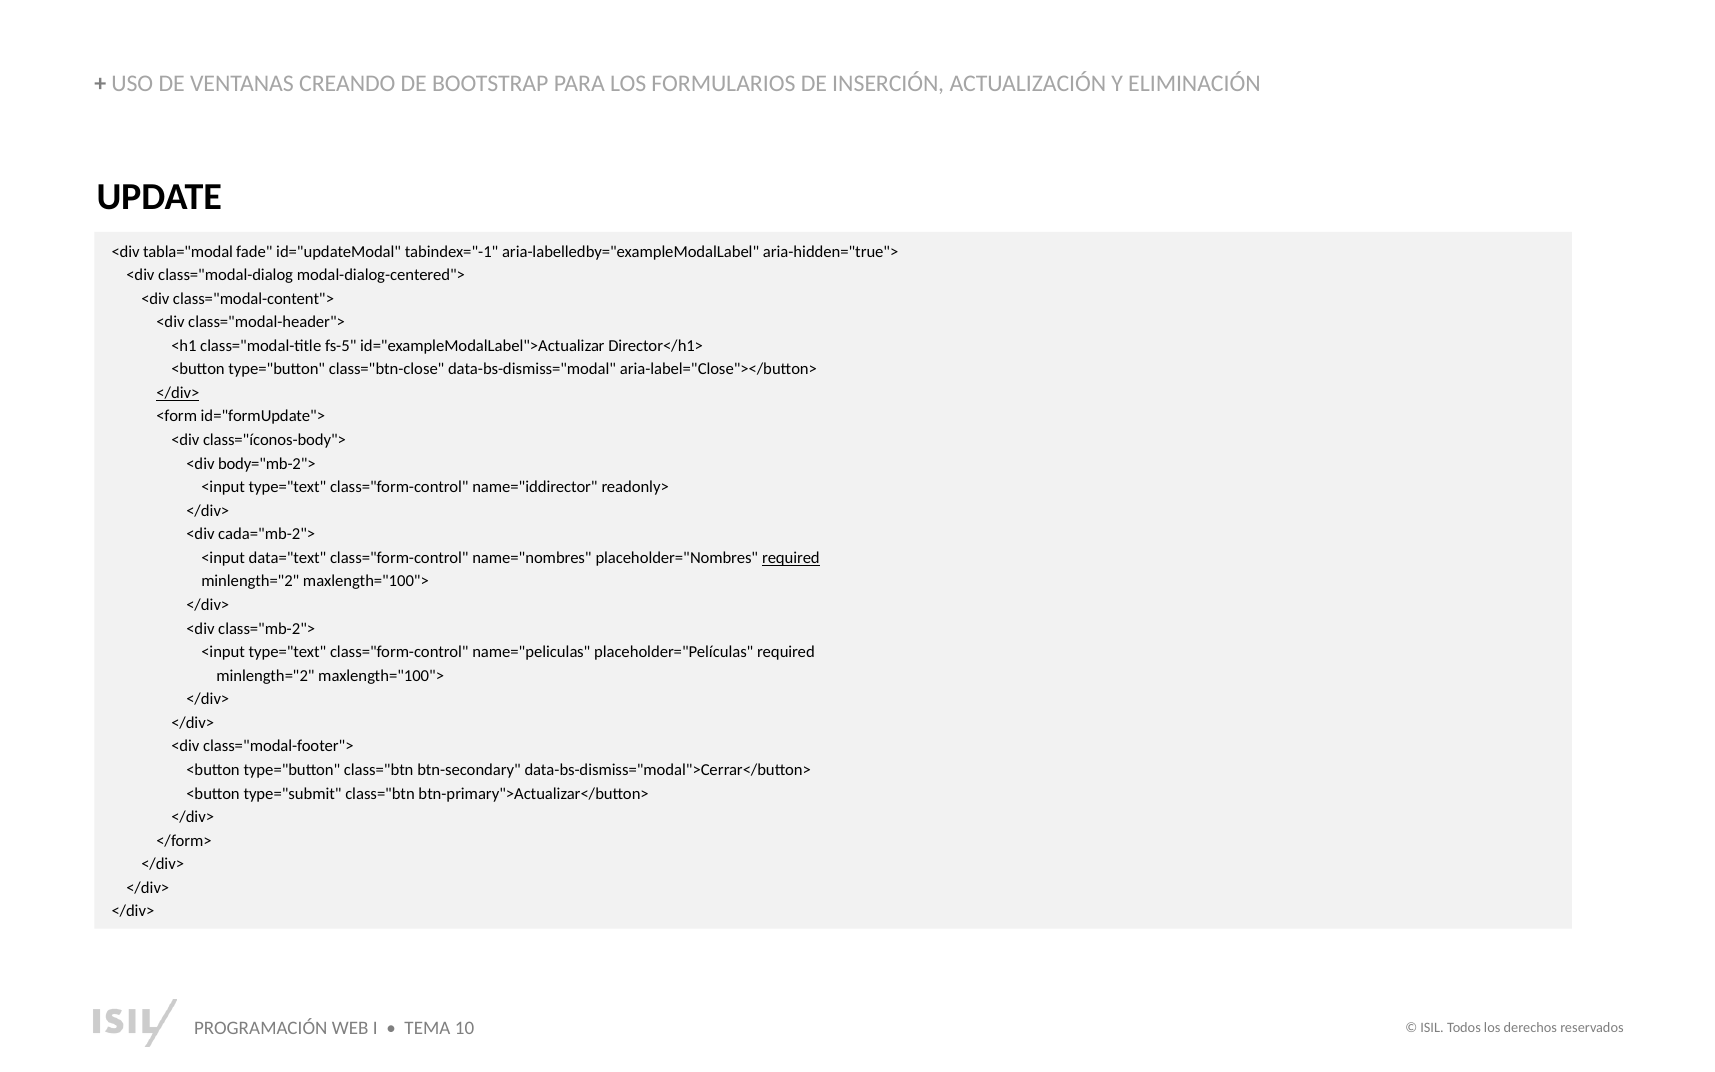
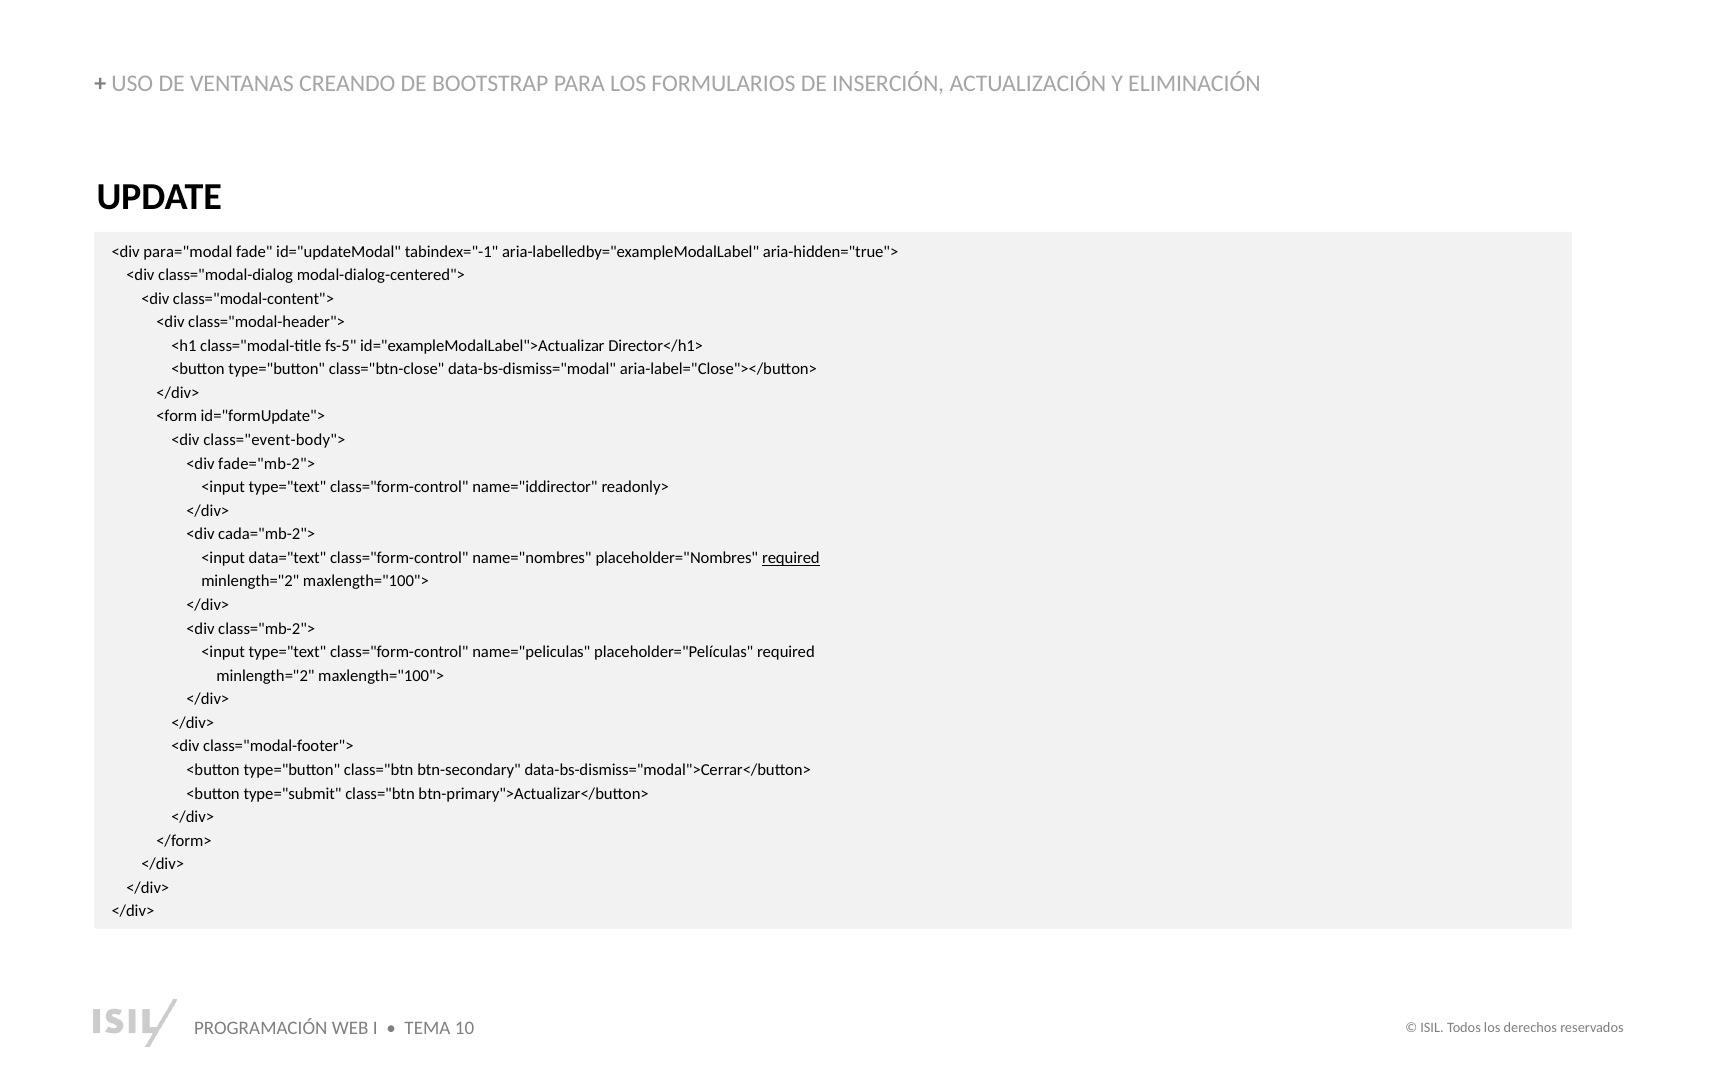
tabla="modal: tabla="modal -> para="modal
</div> at (178, 393) underline: present -> none
class="íconos-body">: class="íconos-body"> -> class="event-body">
body="mb-2">: body="mb-2"> -> fade="mb-2">
